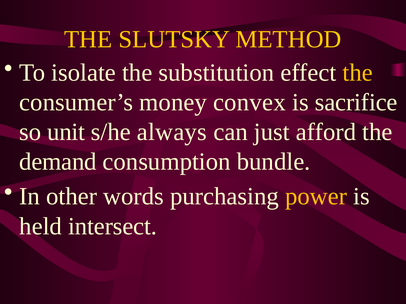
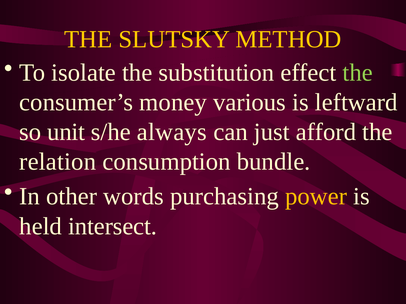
the at (358, 73) colour: yellow -> light green
convex: convex -> various
sacrifice: sacrifice -> leftward
demand: demand -> relation
